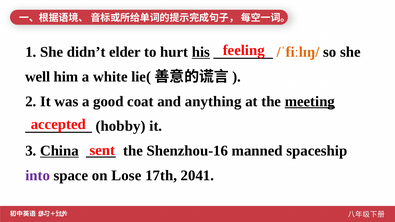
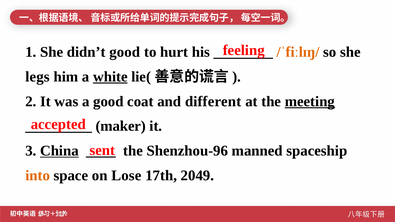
didn’t elder: elder -> good
his underline: present -> none
well: well -> legs
white underline: none -> present
anything: anything -> different
hobby: hobby -> maker
Shenzhou-16: Shenzhou-16 -> Shenzhou-96
into colour: purple -> orange
2041: 2041 -> 2049
